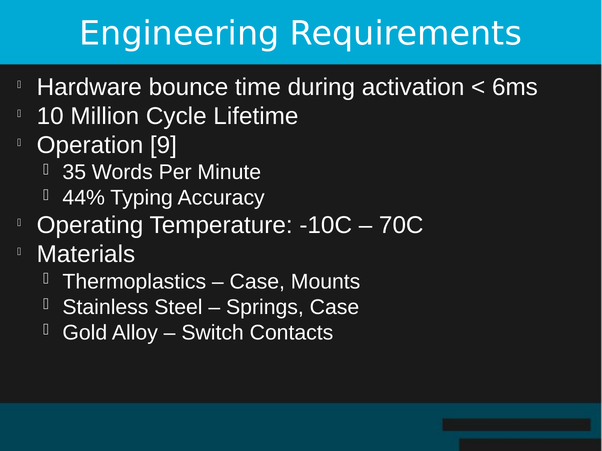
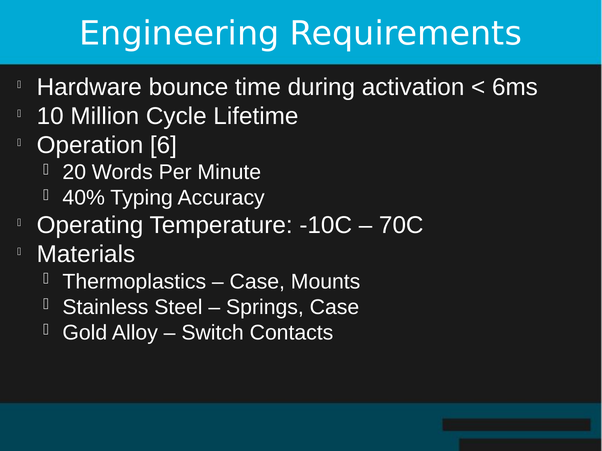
9: 9 -> 6
35: 35 -> 20
44%: 44% -> 40%
